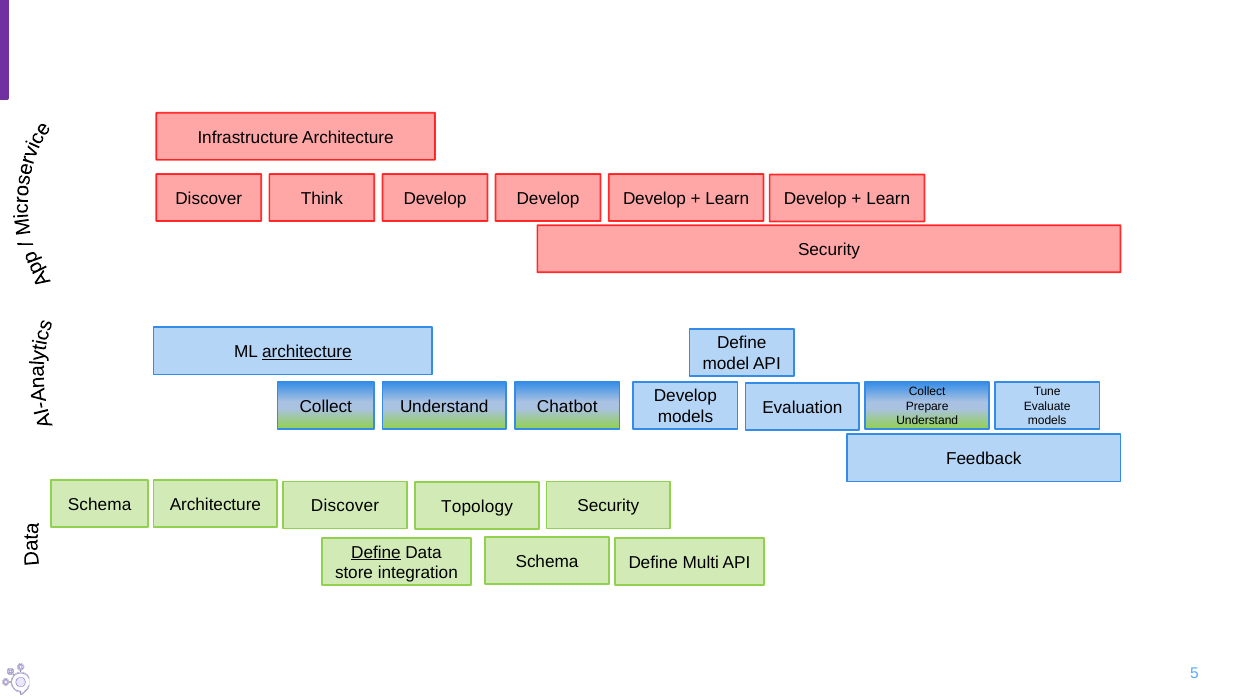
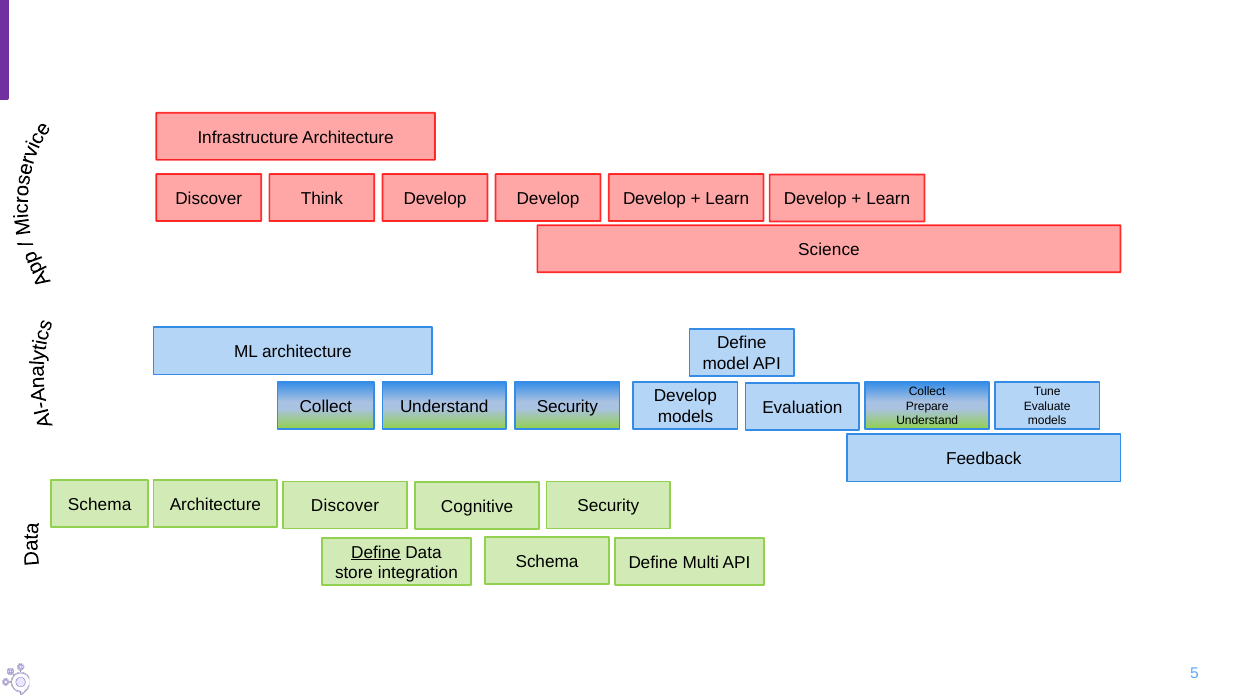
Security at (829, 250): Security -> Science
architecture at (307, 352) underline: present -> none
Understand Chatbot: Chatbot -> Security
Topology: Topology -> Cognitive
